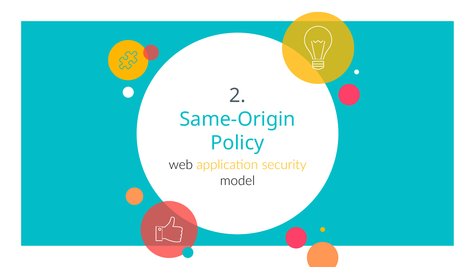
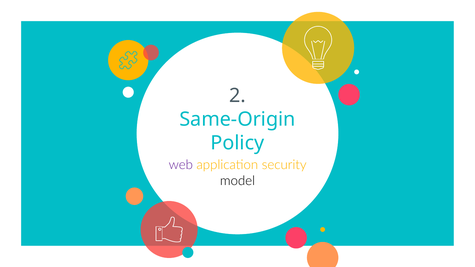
web colour: black -> purple
